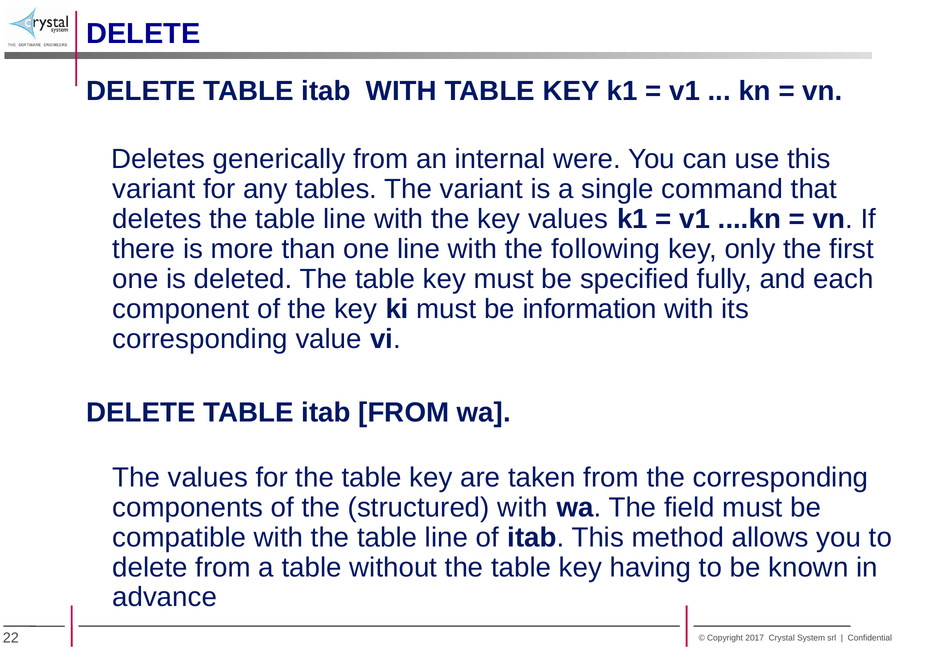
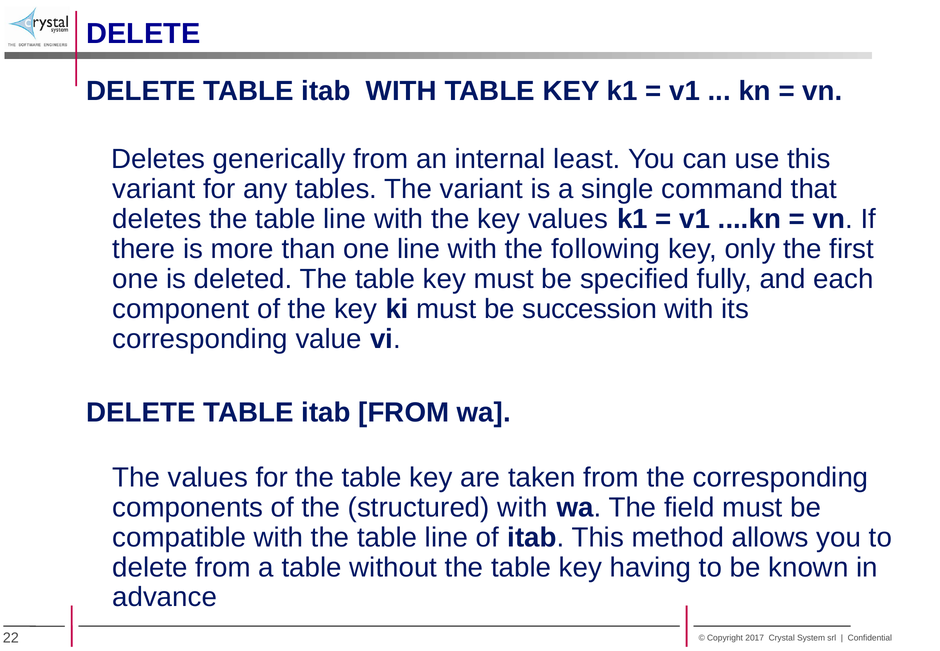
were: were -> least
information: information -> succession
